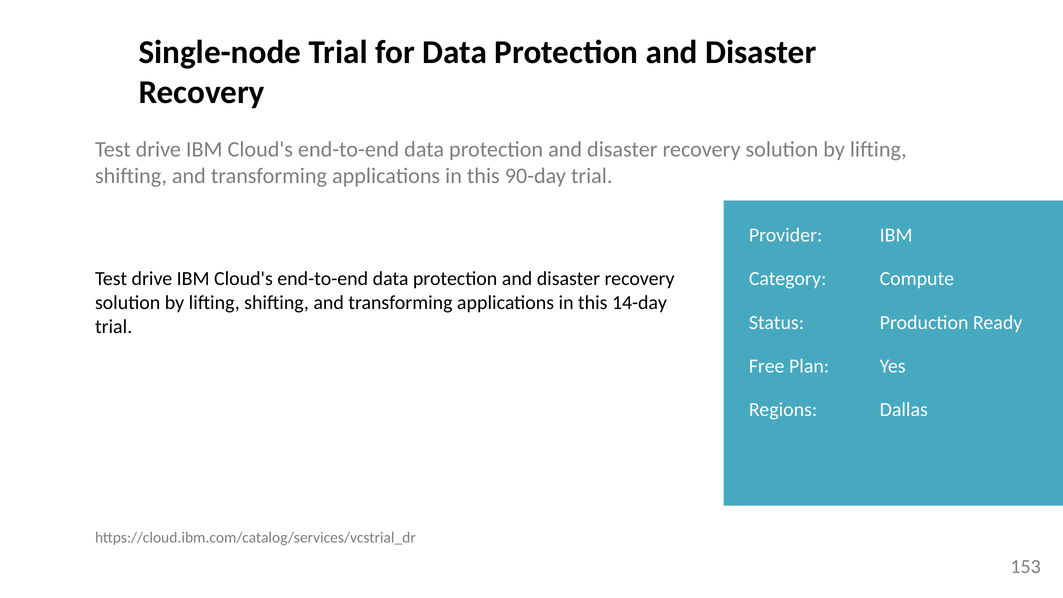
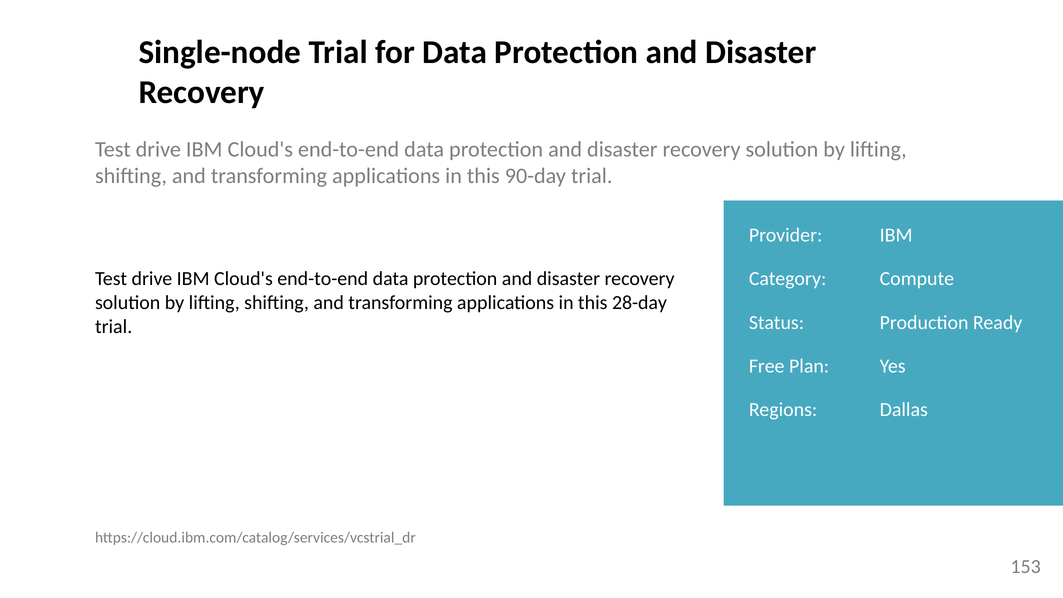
14-day: 14-day -> 28-day
